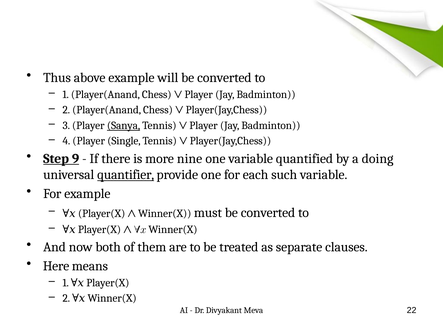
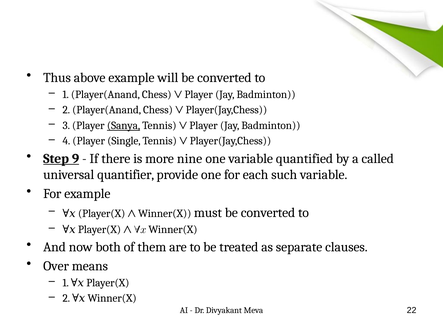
doing: doing -> called
quantifier underline: present -> none
Here: Here -> Over
